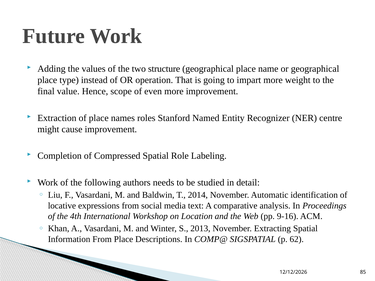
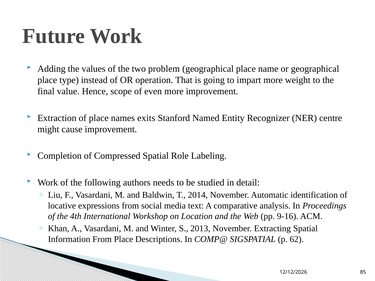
structure: structure -> problem
roles: roles -> exits
